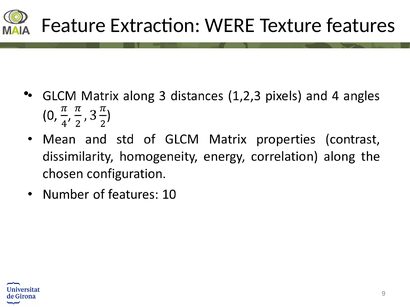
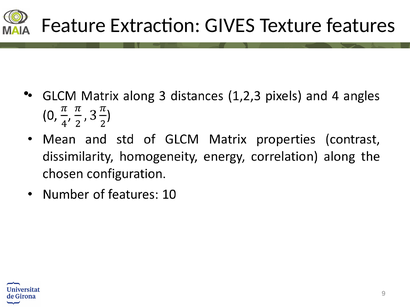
WERE: WERE -> GIVES
